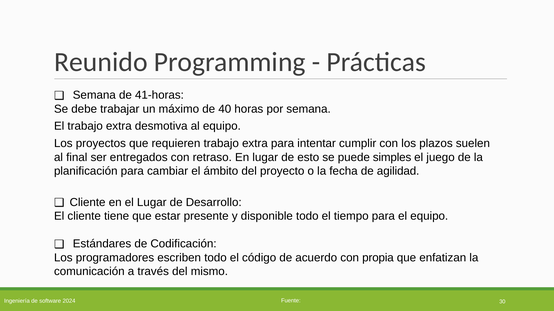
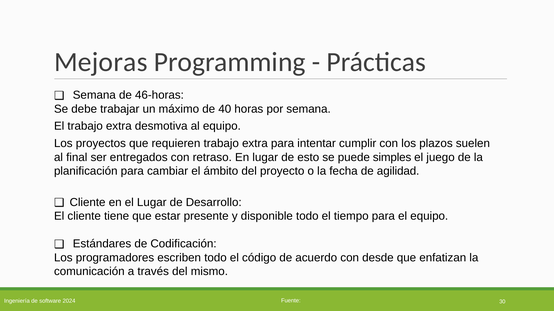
Reunido: Reunido -> Mejoras
41-horas: 41-horas -> 46-horas
propia: propia -> desde
